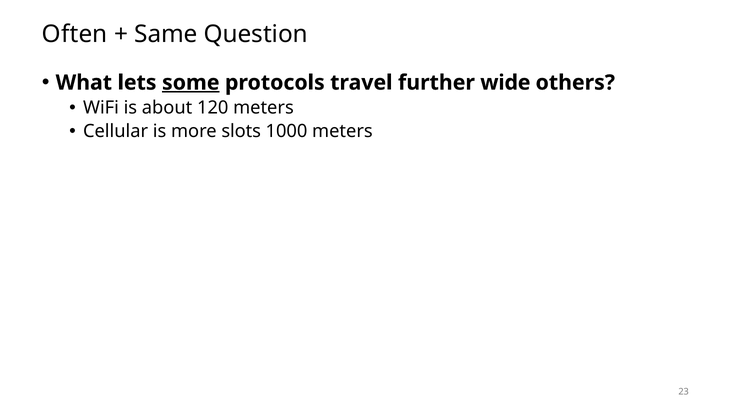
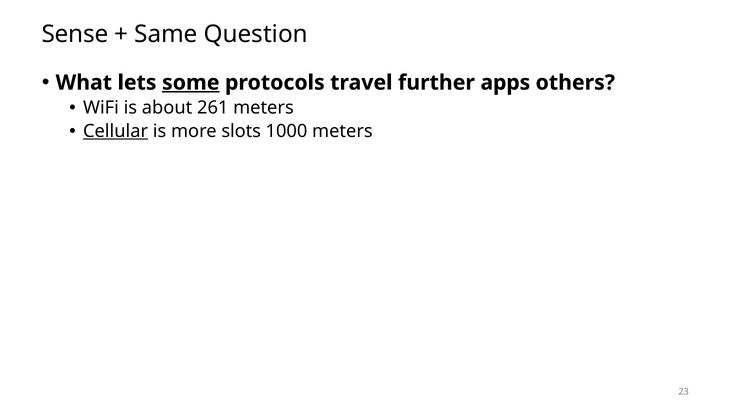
Often: Often -> Sense
wide: wide -> apps
120: 120 -> 261
Cellular underline: none -> present
